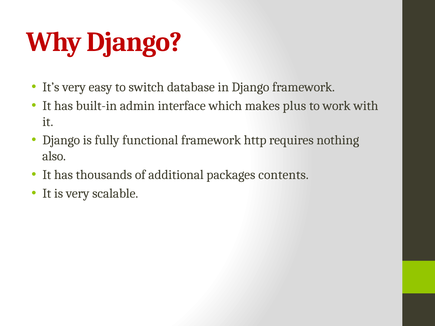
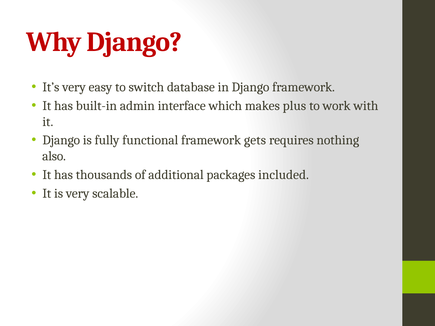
http: http -> gets
contents: contents -> included
